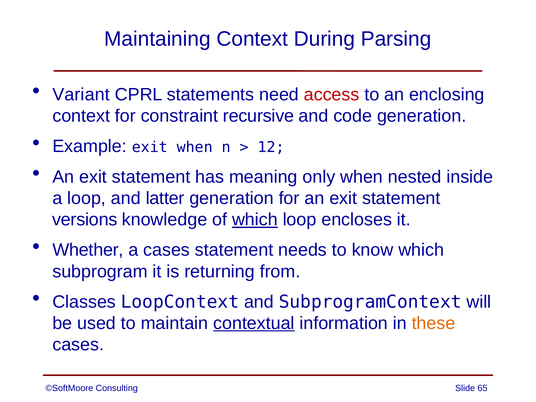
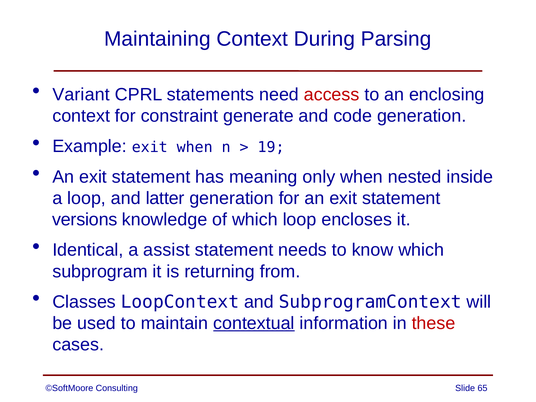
recursive: recursive -> generate
12: 12 -> 19
which at (255, 220) underline: present -> none
Whether: Whether -> Identical
a cases: cases -> assist
these colour: orange -> red
